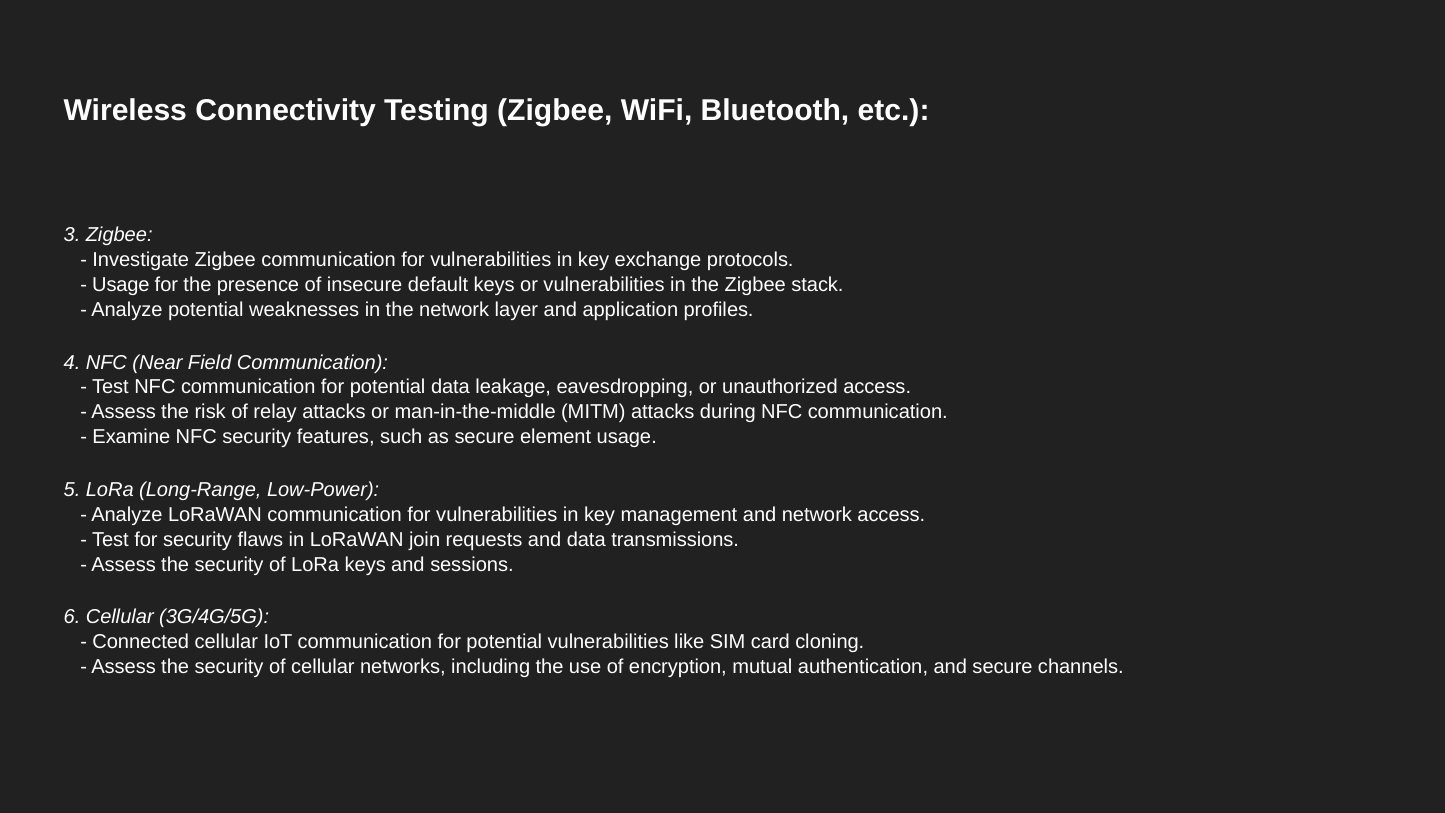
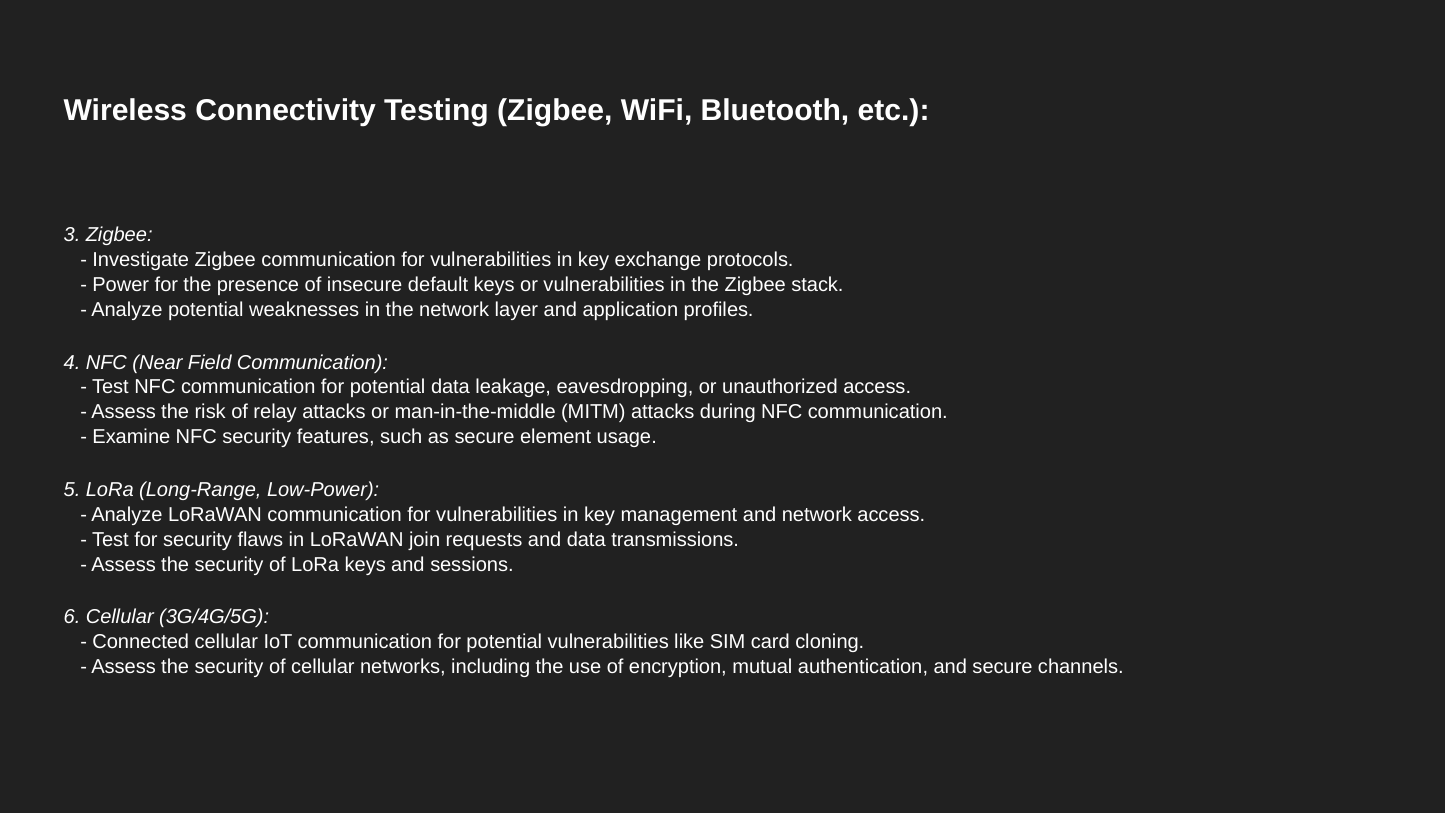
Usage at (121, 285): Usage -> Power
